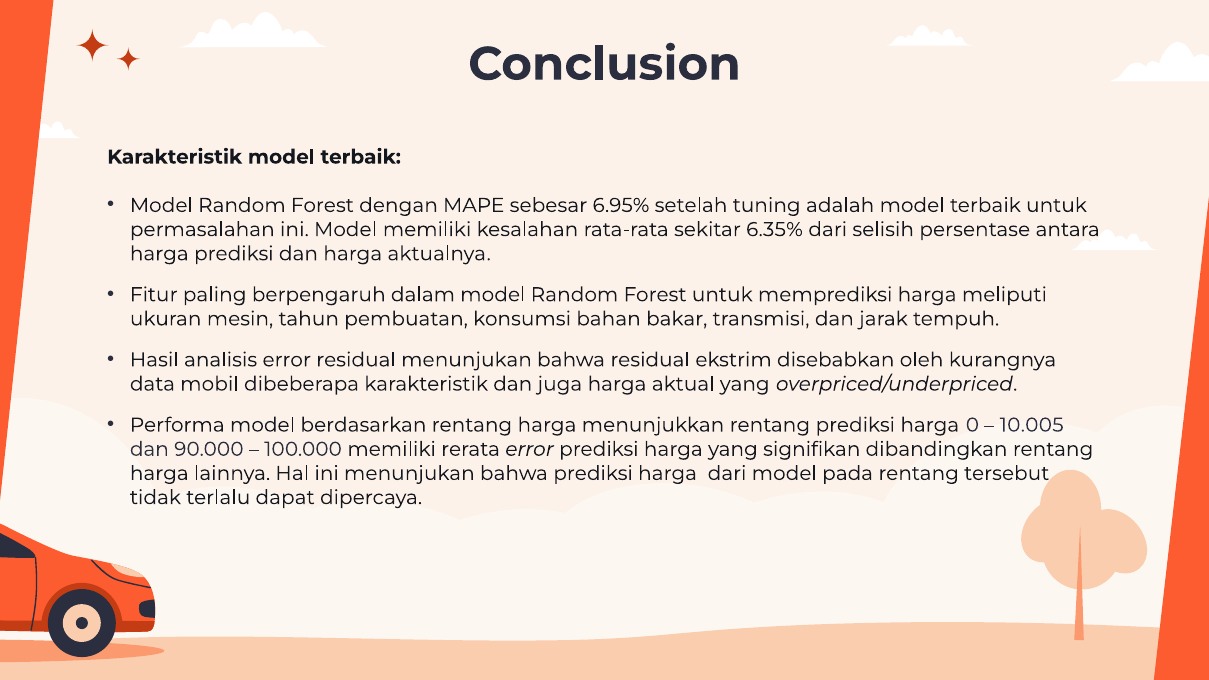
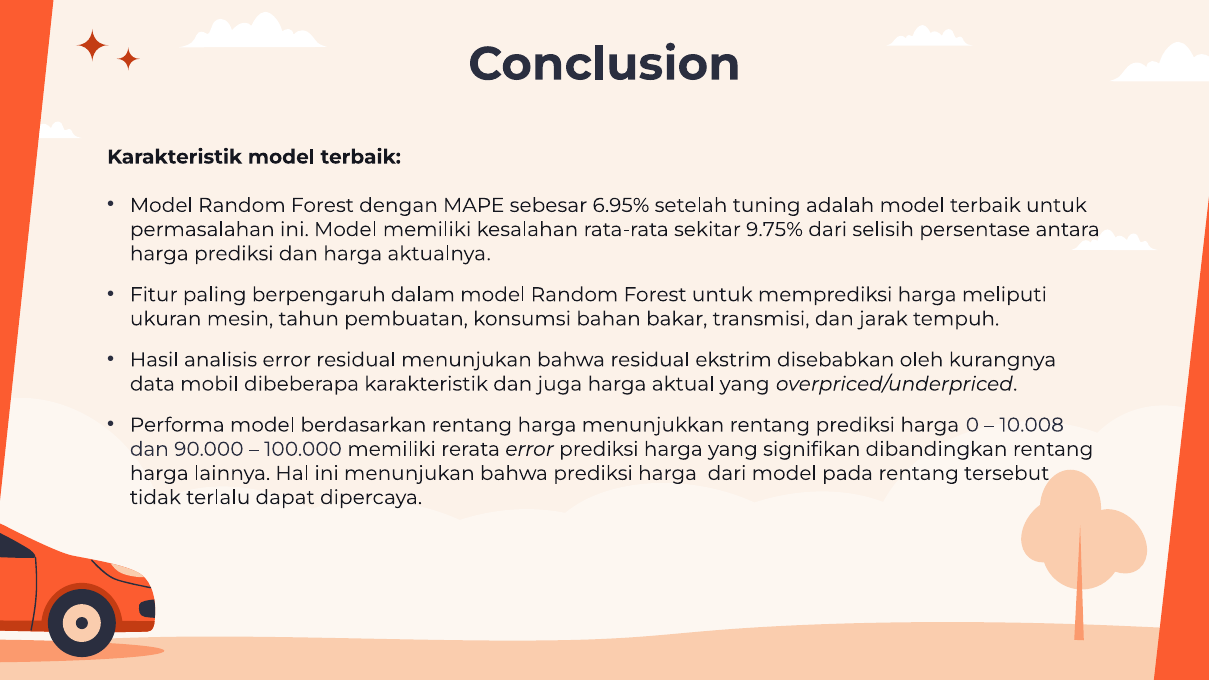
6.35%: 6.35% -> 9.75%
10.005: 10.005 -> 10.008
